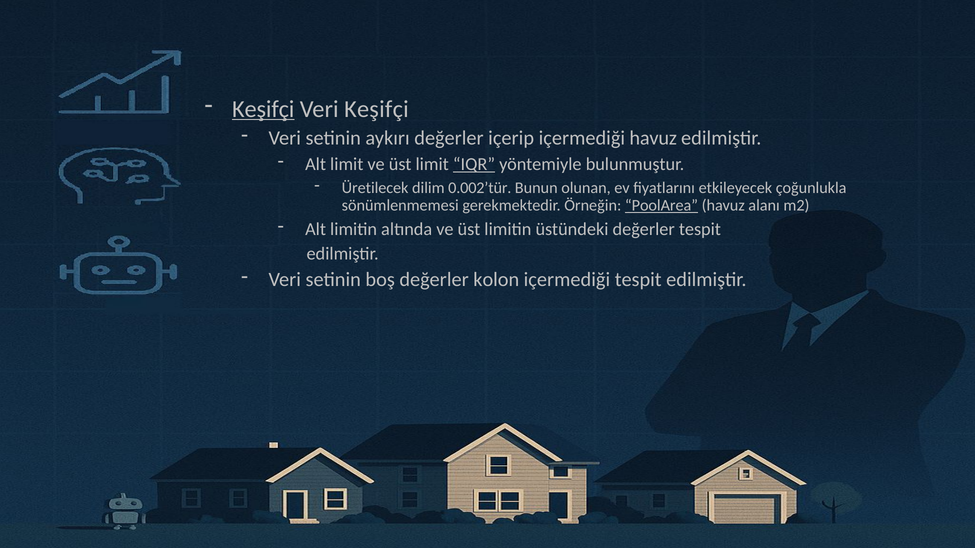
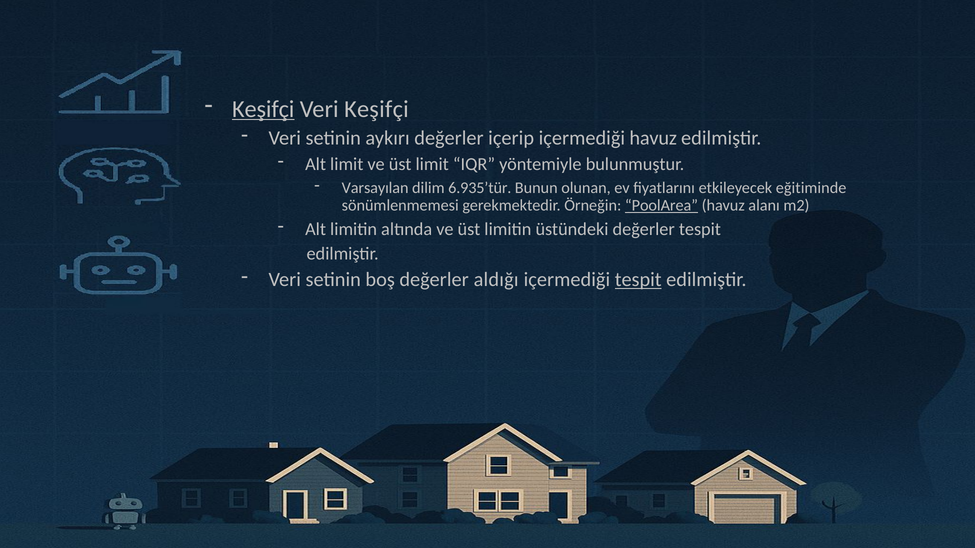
IQR underline: present -> none
Üretilecek: Üretilecek -> Varsayılan
0.002’tür: 0.002’tür -> 6.935’tür
çoğunlukla: çoğunlukla -> eğitiminde
kolon: kolon -> aldığı
tespit at (638, 280) underline: none -> present
